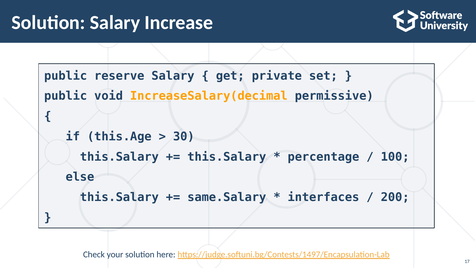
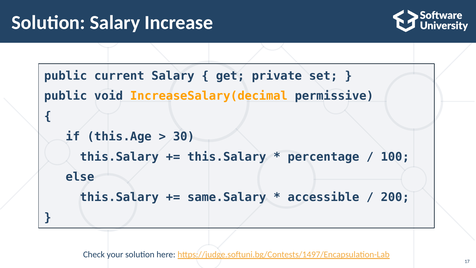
reserve: reserve -> current
interfaces: interfaces -> accessible
